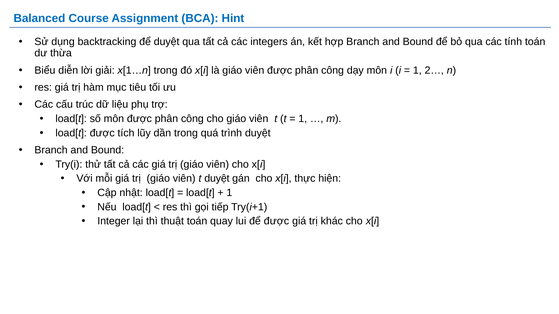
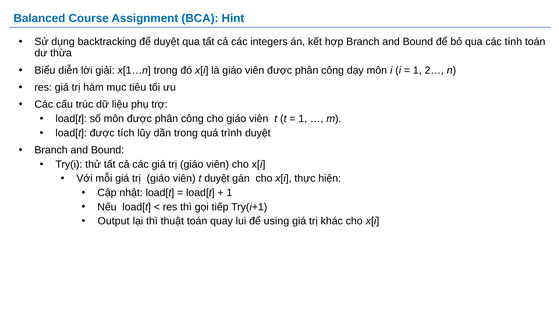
Integer: Integer -> Output
để được: được -> using
